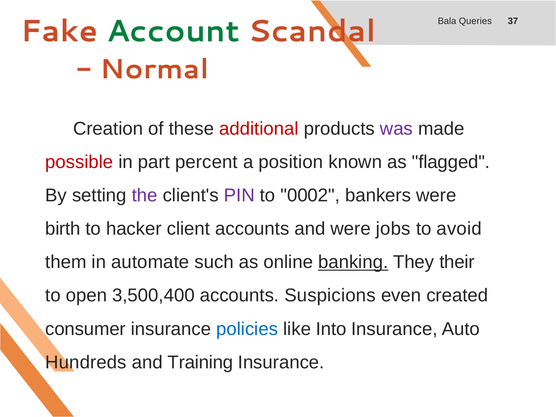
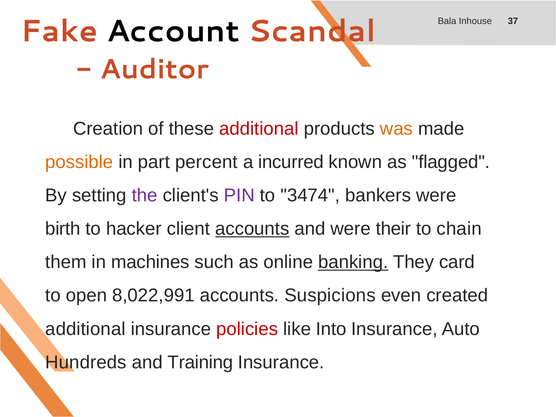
Queries: Queries -> Inhouse
Account colour: green -> black
Normal: Normal -> Auditor
was colour: purple -> orange
possible colour: red -> orange
position: position -> incurred
0002: 0002 -> 3474
accounts at (252, 229) underline: none -> present
jobs: jobs -> their
avoid: avoid -> chain
automate: automate -> machines
their: their -> card
3,500,400: 3,500,400 -> 8,022,991
consumer at (86, 329): consumer -> additional
policies colour: blue -> red
